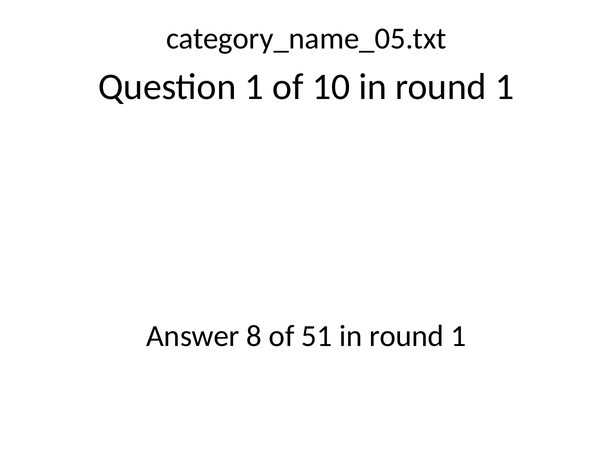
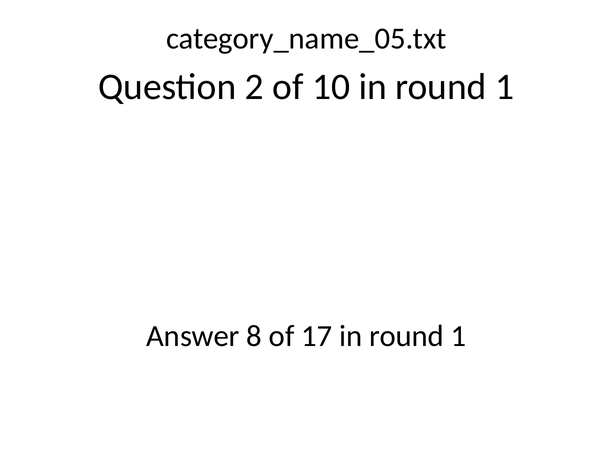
Question 1: 1 -> 2
51: 51 -> 17
